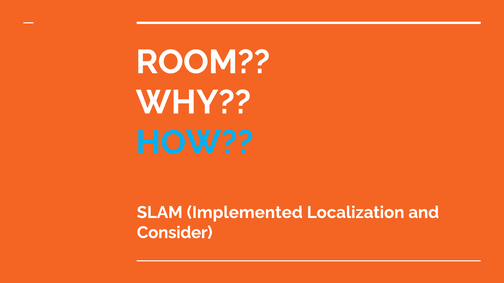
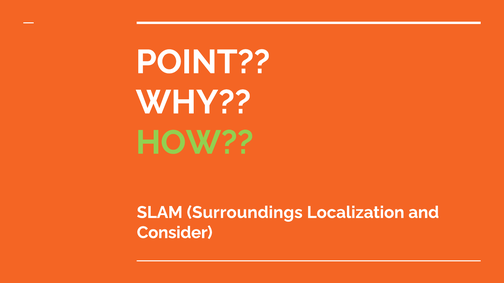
ROOM: ROOM -> POINT
HOW colour: light blue -> light green
Implemented: Implemented -> Surroundings
